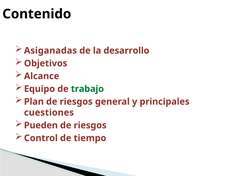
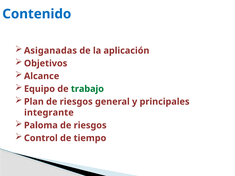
Contenido colour: black -> blue
desarrollo: desarrollo -> aplicación
cuestiones: cuestiones -> integrante
Pueden: Pueden -> Paloma
